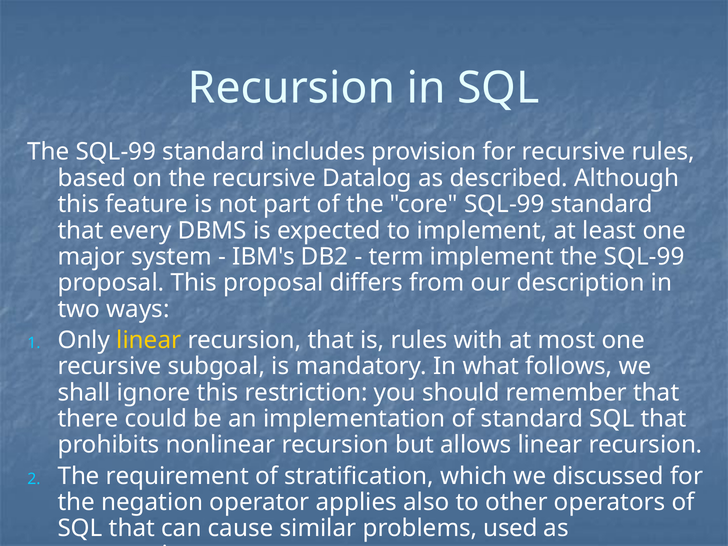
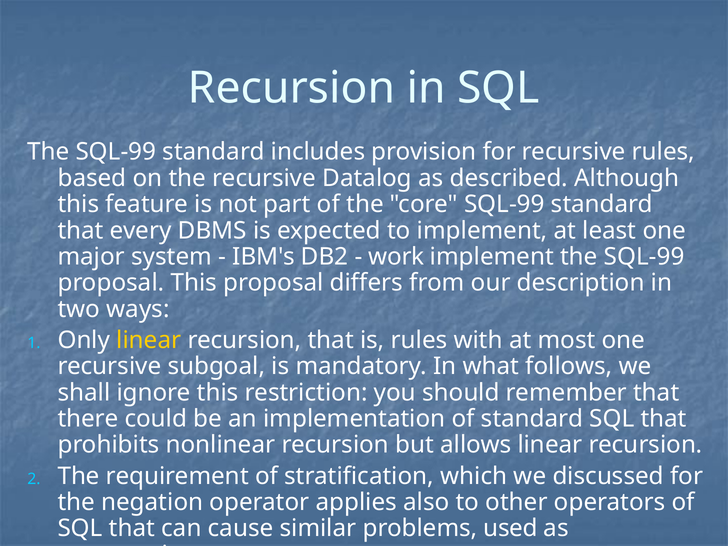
term: term -> work
